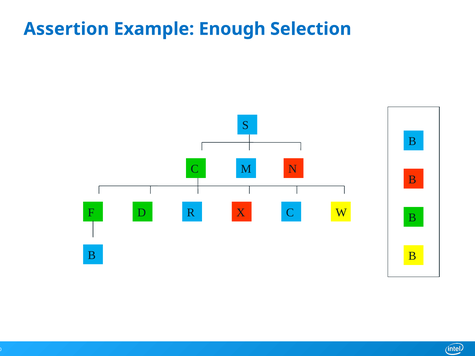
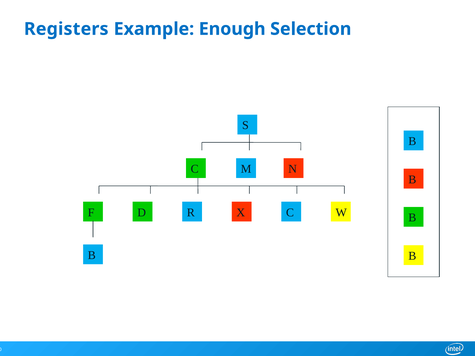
Assertion: Assertion -> Registers
